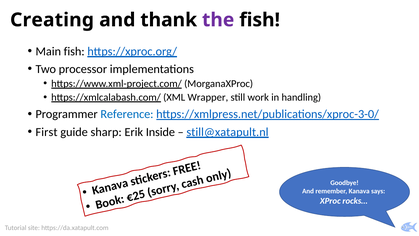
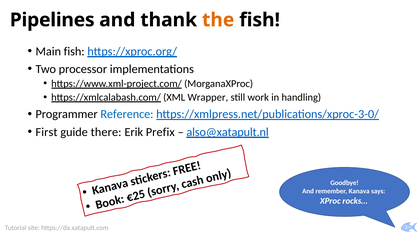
Creating: Creating -> Pipelines
the colour: purple -> orange
sharp: sharp -> there
Inside: Inside -> Prefix
still@xatapult.nl: still@xatapult.nl -> also@xatapult.nl
